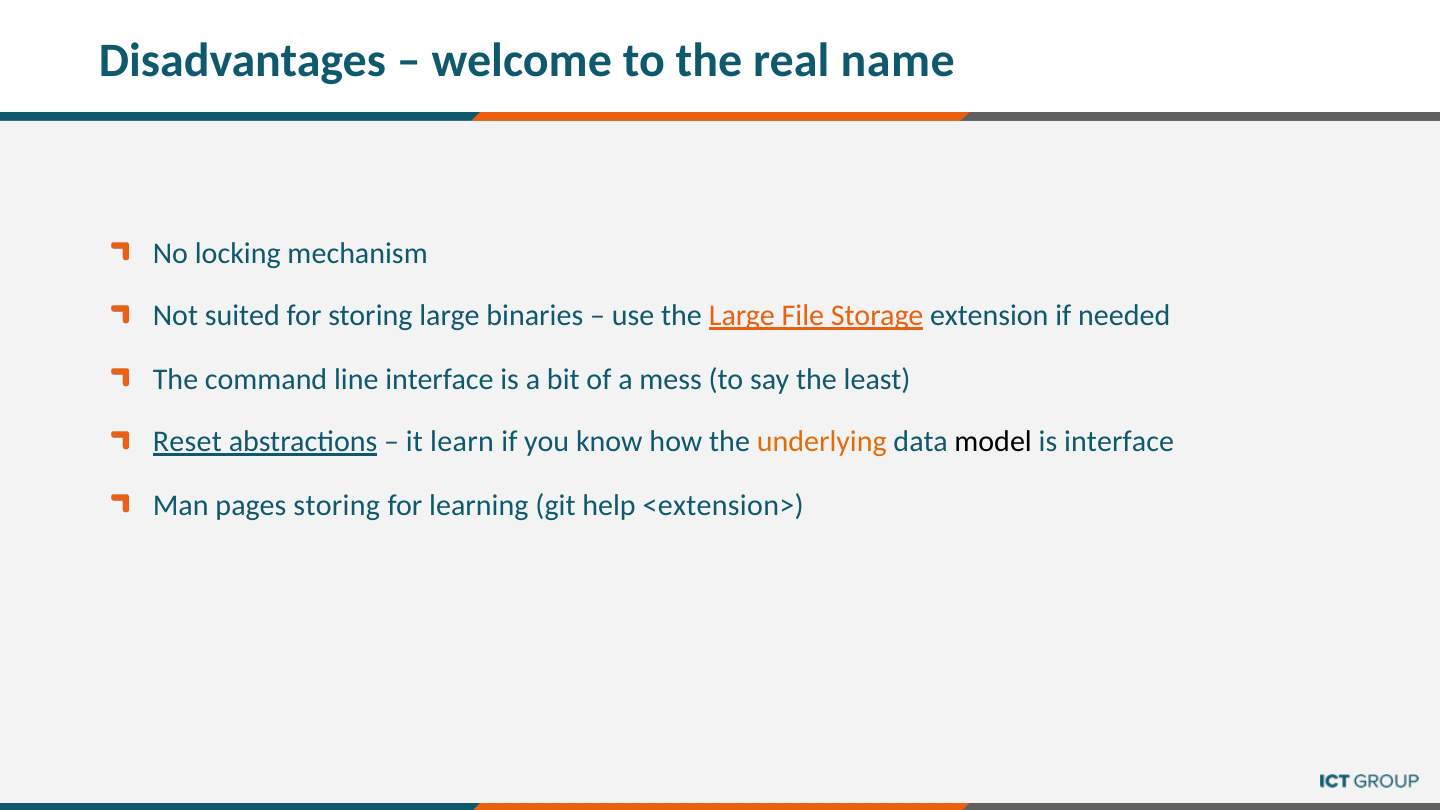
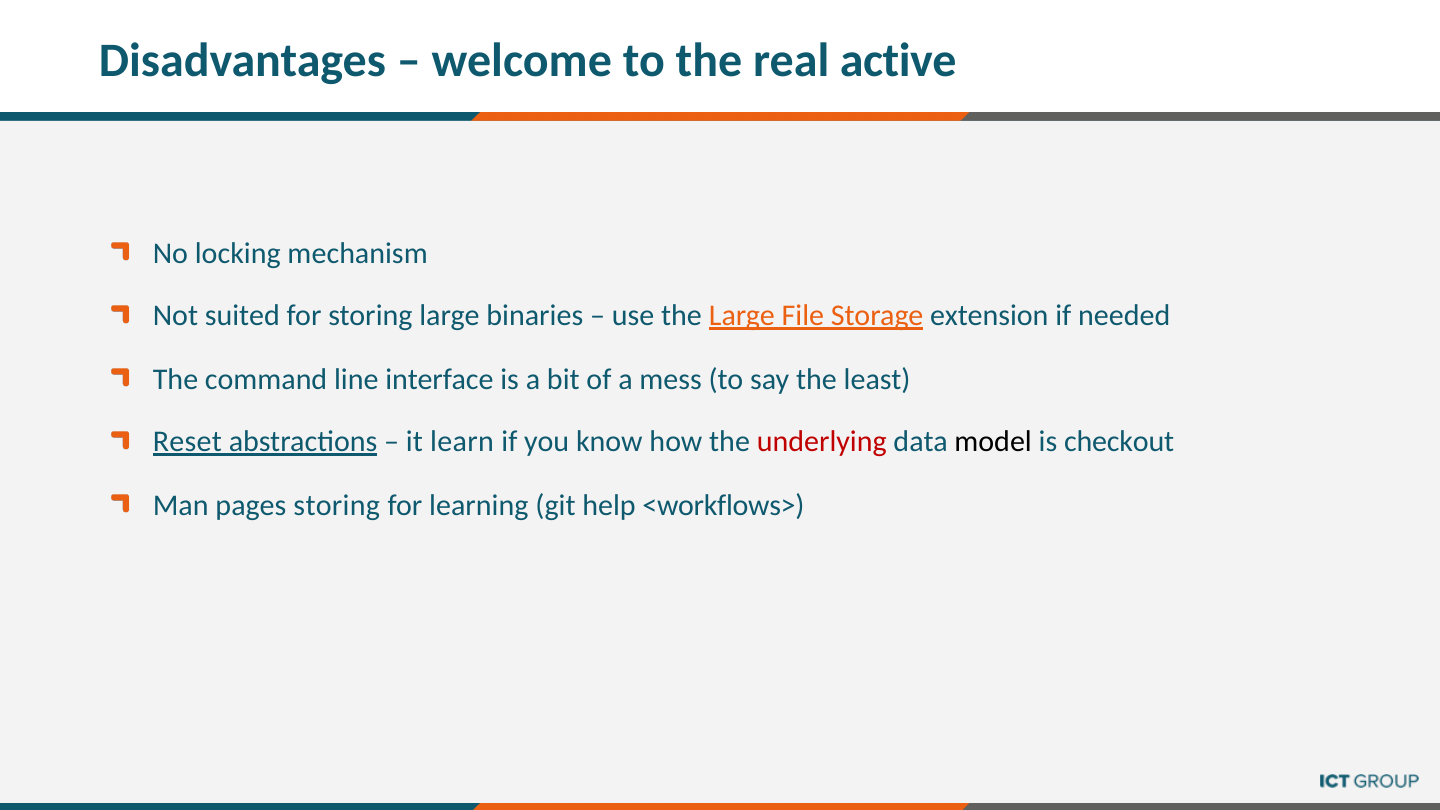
name: name -> active
underlying colour: orange -> red
is interface: interface -> checkout
<extension>: <extension> -> <workflows>
